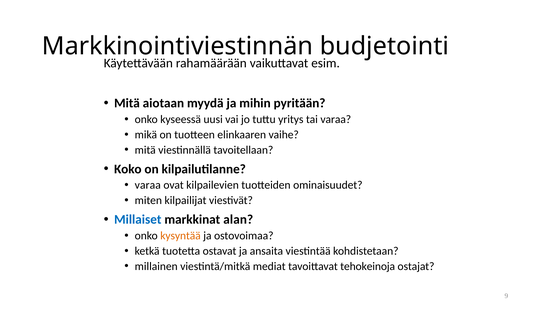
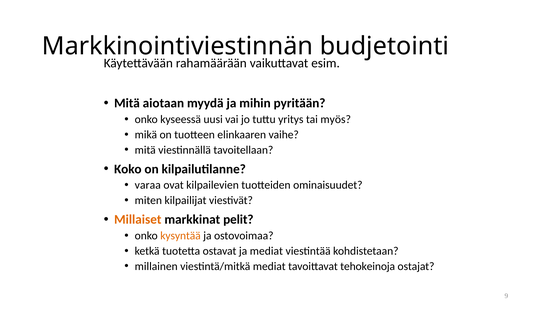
tai varaa: varaa -> myös
Millaiset colour: blue -> orange
alan: alan -> pelit
ja ansaita: ansaita -> mediat
